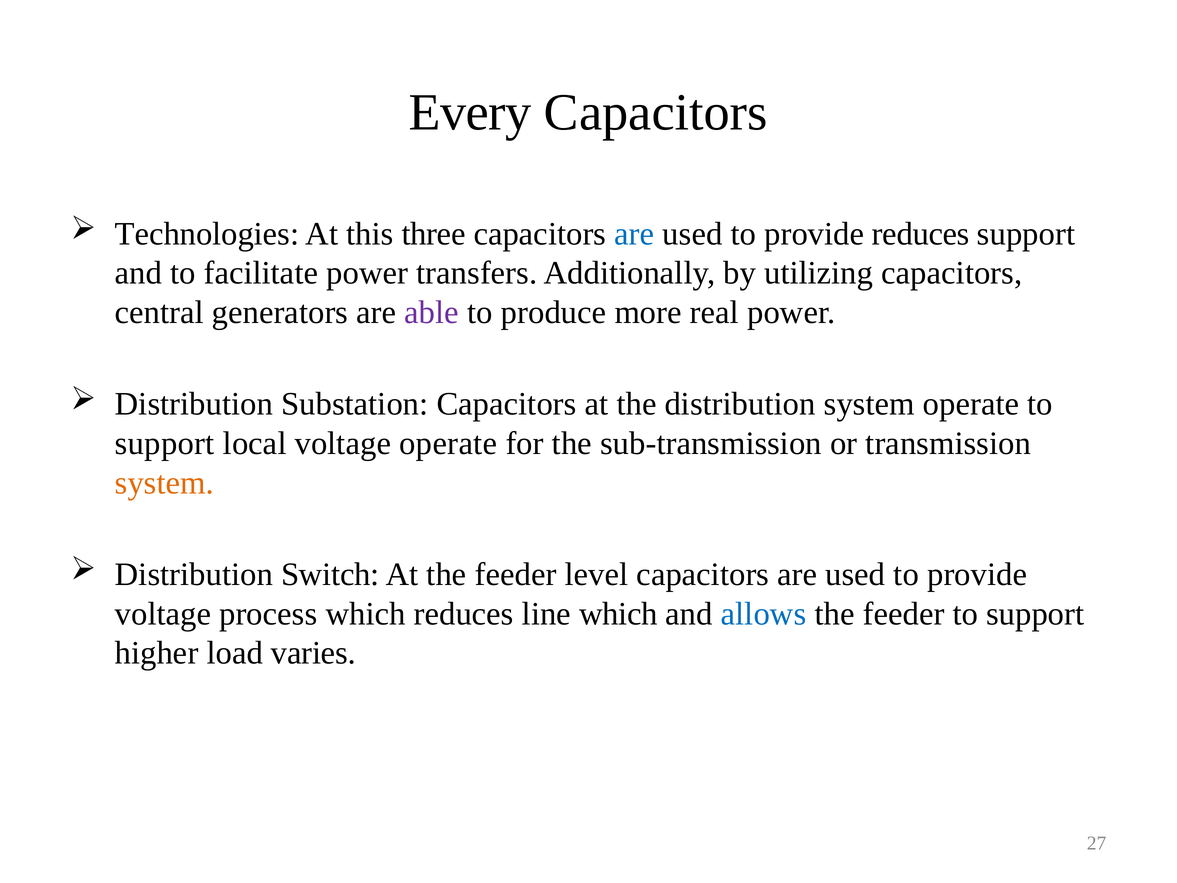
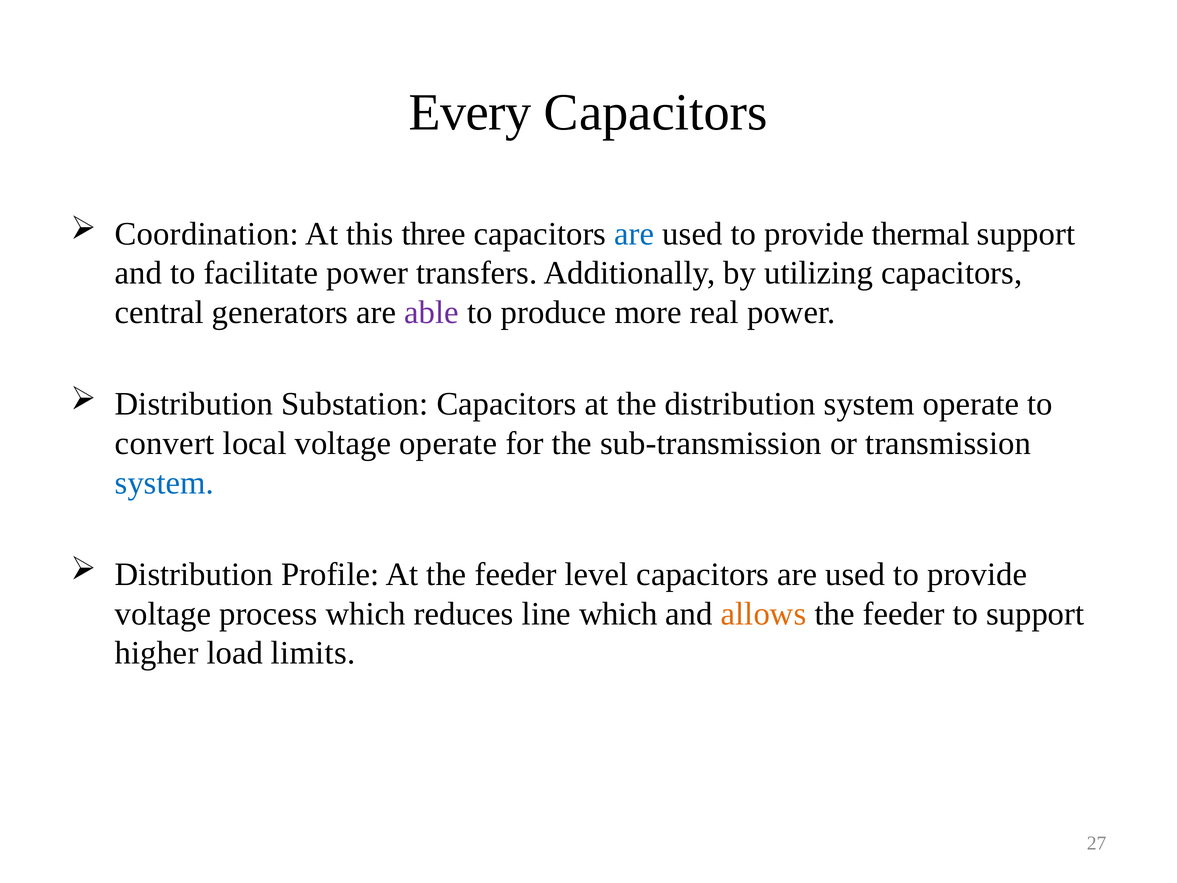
Technologies: Technologies -> Coordination
provide reduces: reduces -> thermal
support at (165, 443): support -> convert
system at (164, 483) colour: orange -> blue
Switch: Switch -> Profile
allows colour: blue -> orange
varies: varies -> limits
